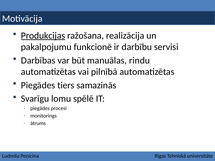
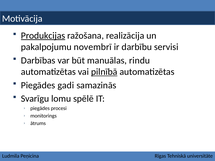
funkcionē: funkcionē -> novembrī
pilnībā underline: none -> present
tiers: tiers -> gadi
